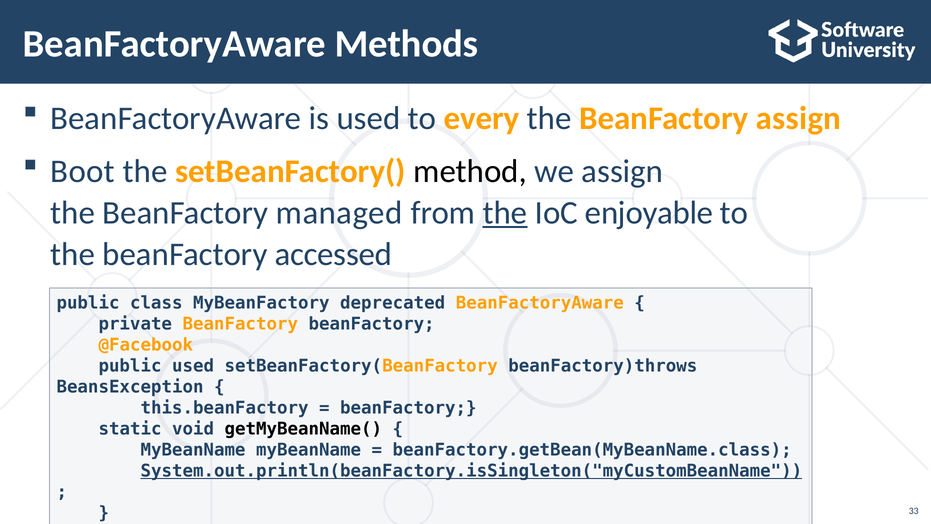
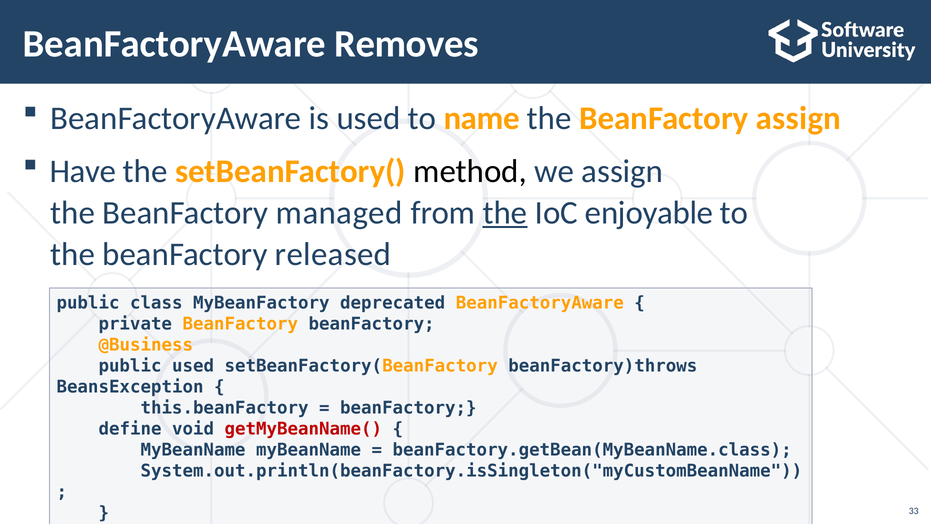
Methods: Methods -> Removes
every: every -> name
Boot: Boot -> Have
accessed: accessed -> released
@Facebook: @Facebook -> @Business
static: static -> define
getMyBeanName( colour: black -> red
System.out.println(beanFactory.isSingleton("myCustomBeanName underline: present -> none
